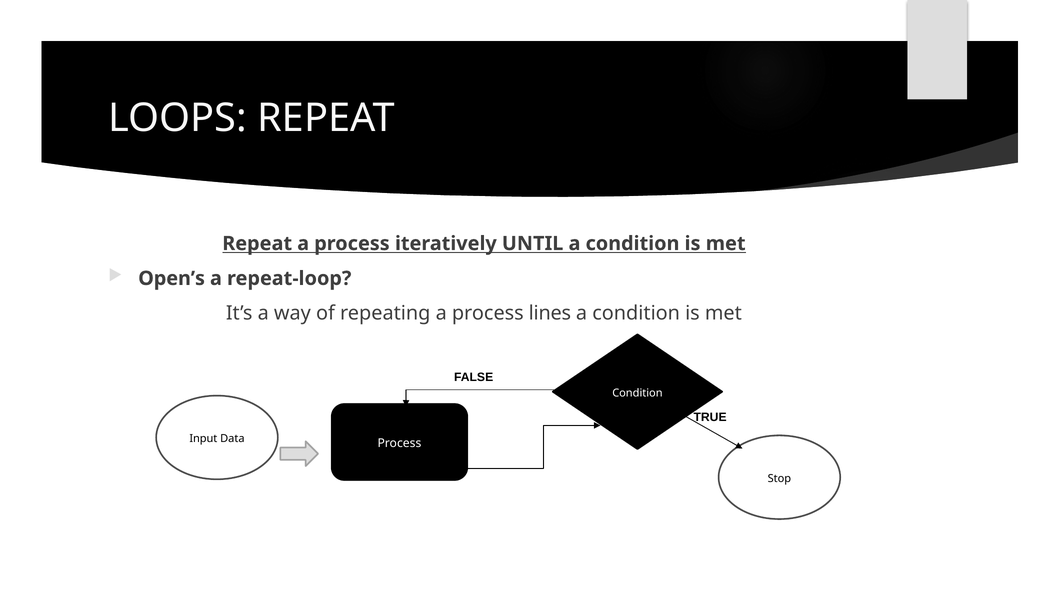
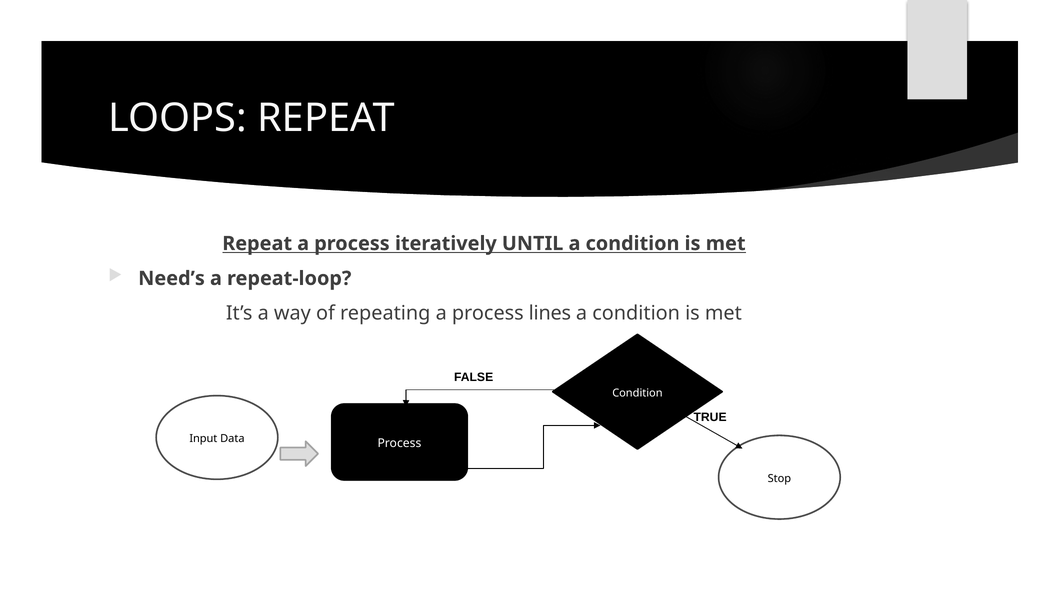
Open’s: Open’s -> Need’s
